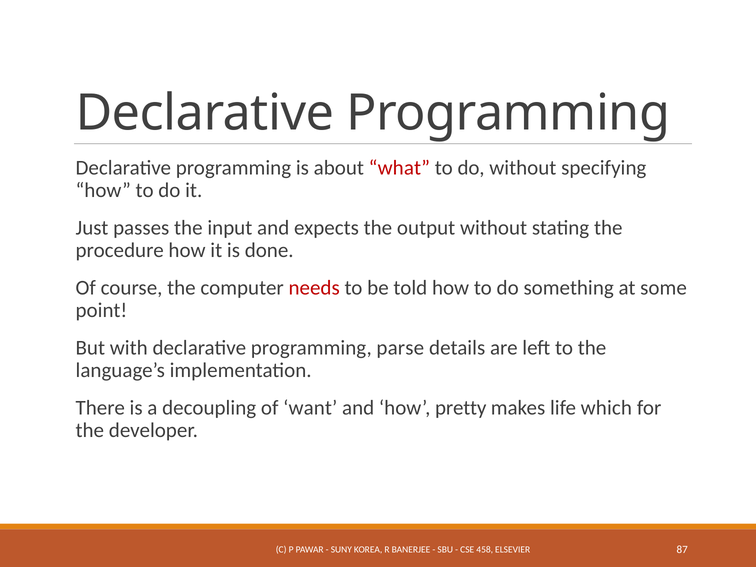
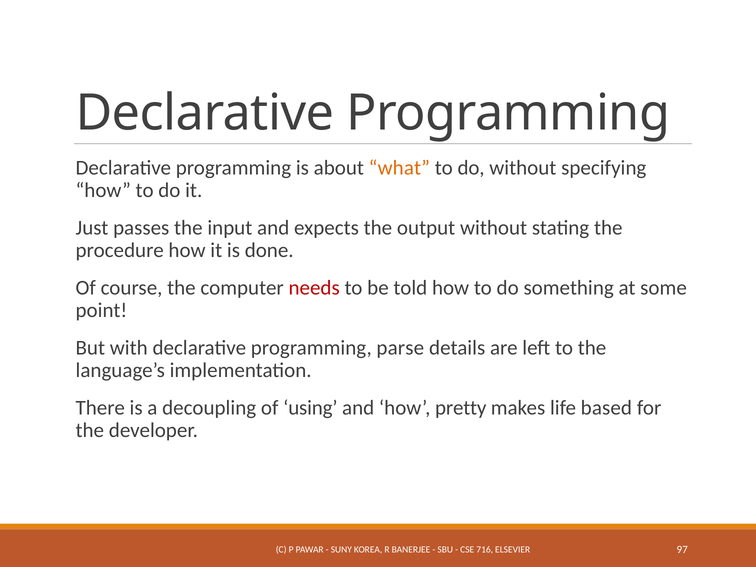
what colour: red -> orange
want: want -> using
which: which -> based
458: 458 -> 716
87: 87 -> 97
